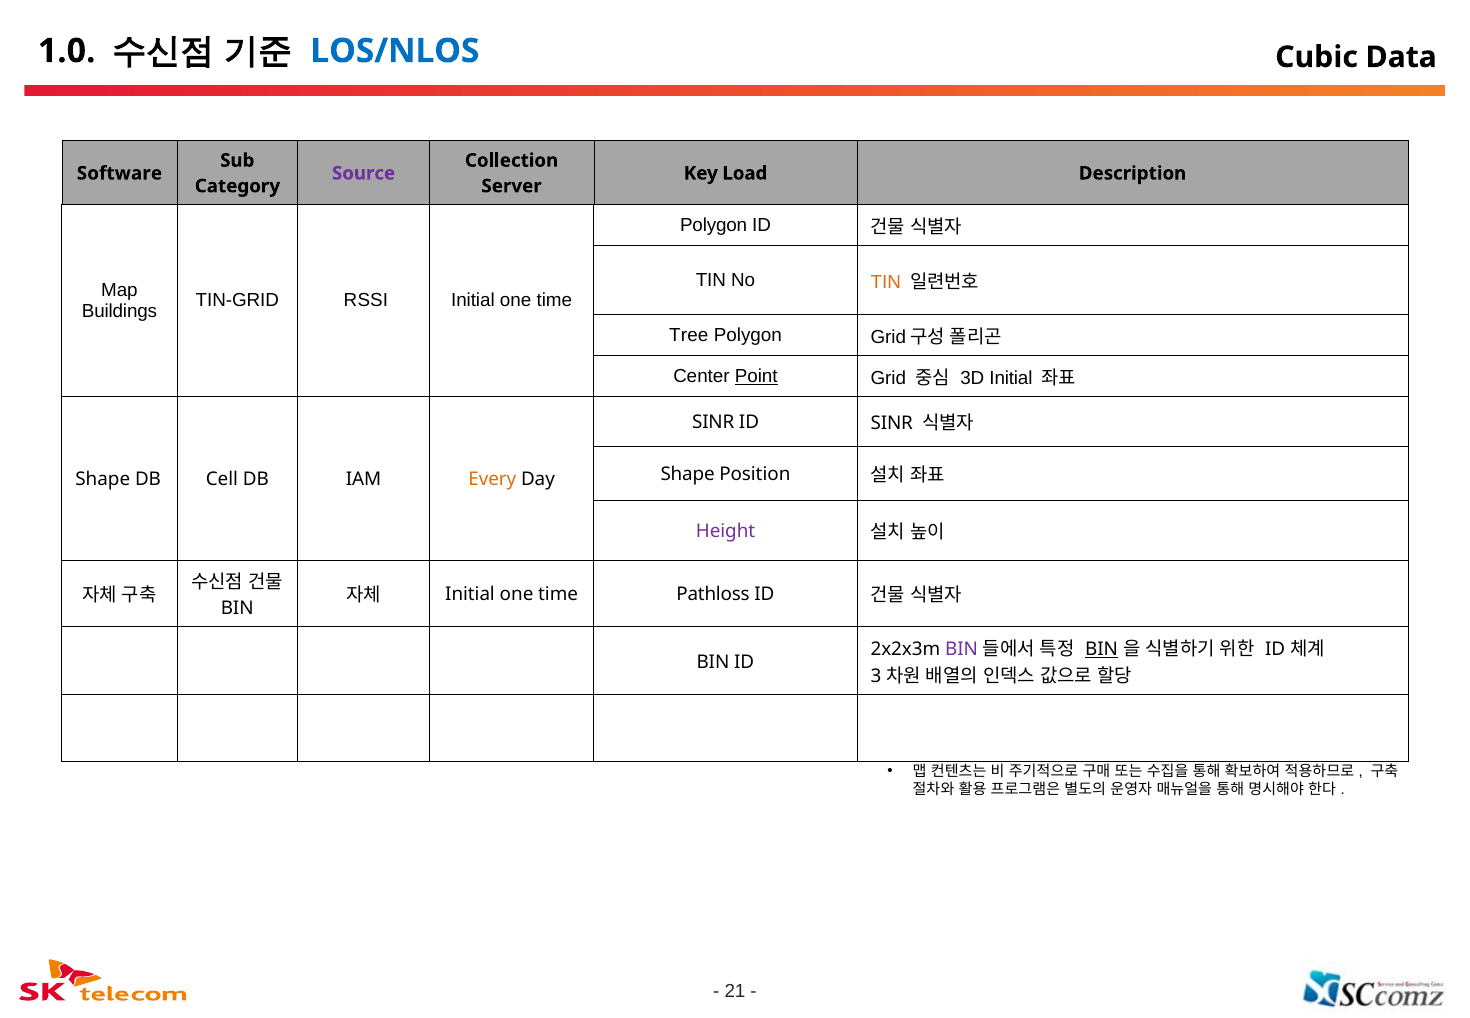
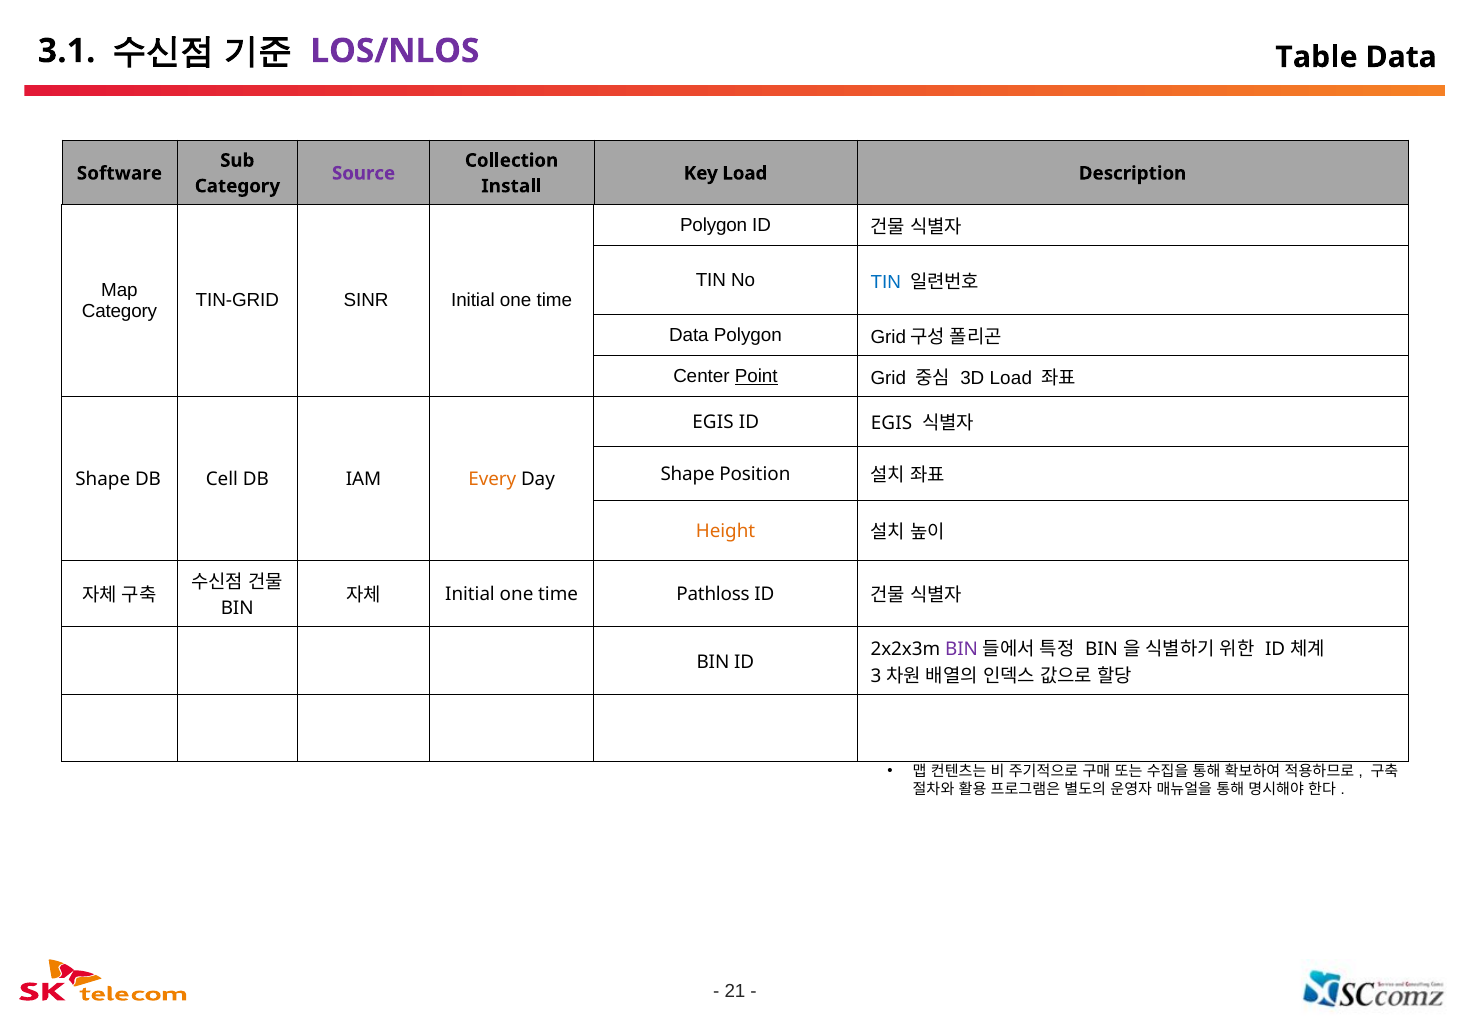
1.0: 1.0 -> 3.1
LOS/NLOS colour: blue -> purple
Cubic: Cubic -> Table
Server: Server -> Install
TIN at (886, 282) colour: orange -> blue
RSSI: RSSI -> SINR
Buildings at (119, 311): Buildings -> Category
Tree at (689, 335): Tree -> Data
3D Initial: Initial -> Load
SINR at (713, 422): SINR -> EGIS
ID SINR: SINR -> EGIS
Height colour: purple -> orange
BIN at (1102, 649) underline: present -> none
